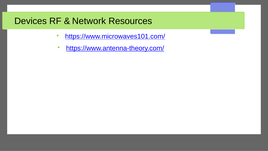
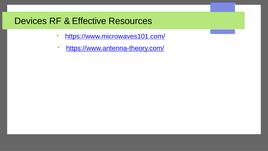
Network: Network -> Effective
